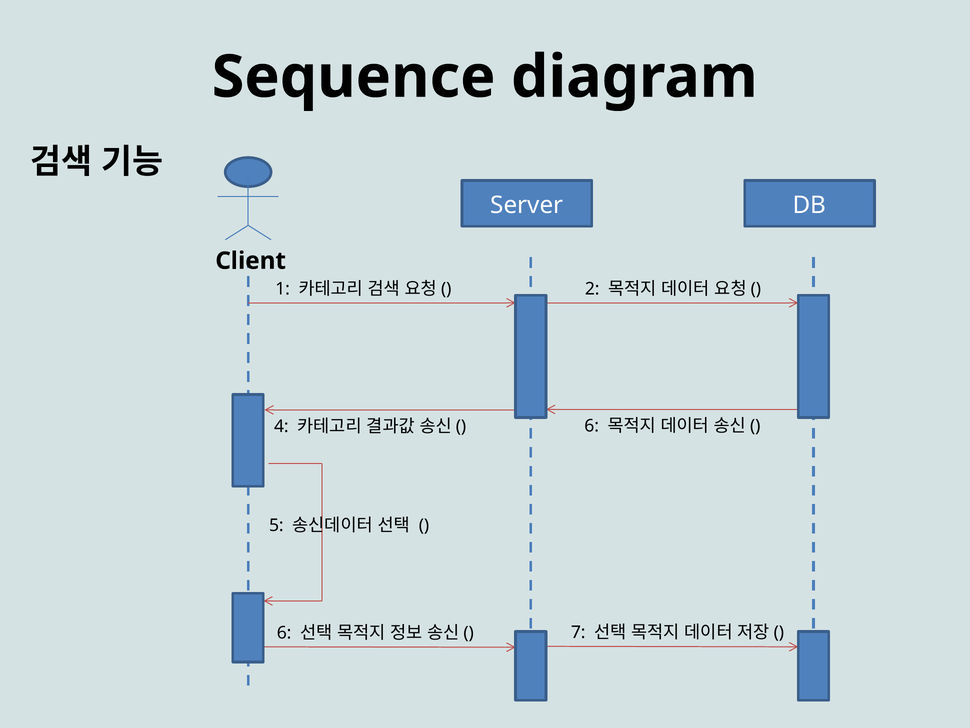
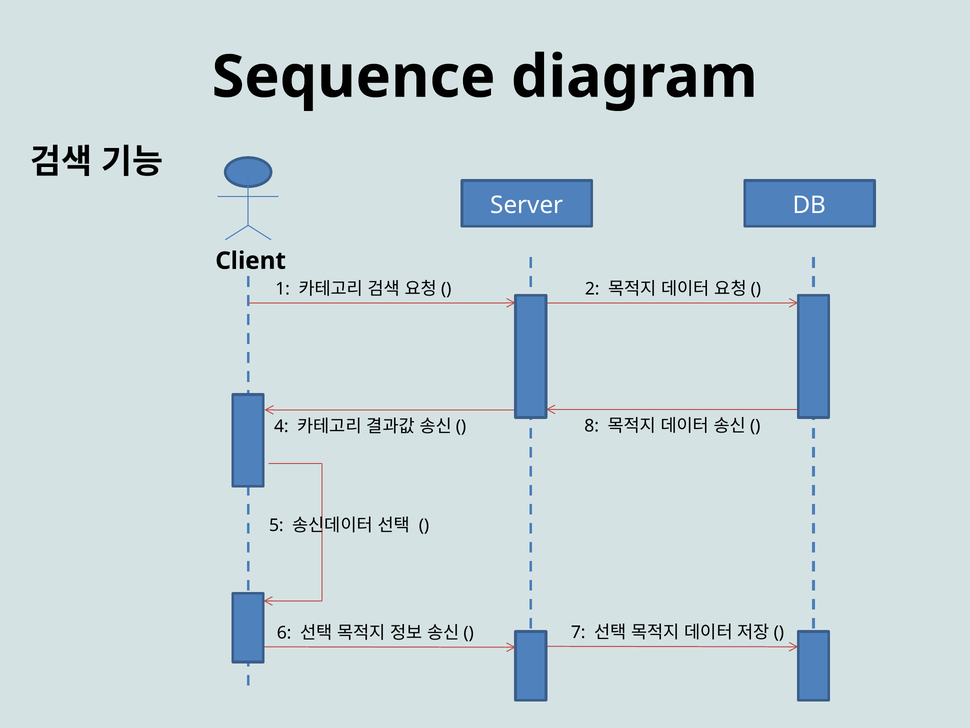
6 at (592, 426): 6 -> 8
